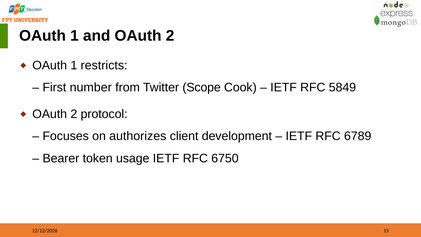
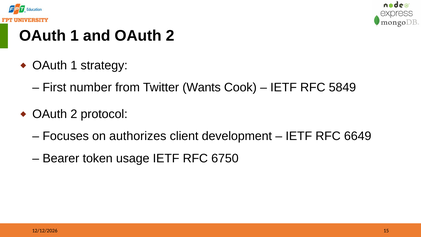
restricts: restricts -> strategy
Scope: Scope -> Wants
6789: 6789 -> 6649
